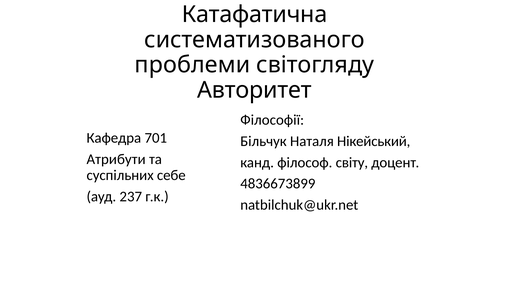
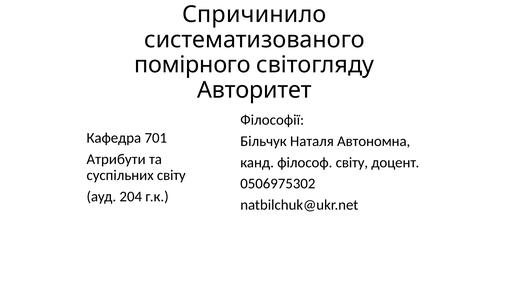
Катафатична: Катафатична -> Спричинило
проблеми: проблеми -> помірного
Нікейський: Нікейський -> Автономна
суспільних себе: себе -> світу
4836673899: 4836673899 -> 0506975302
237: 237 -> 204
